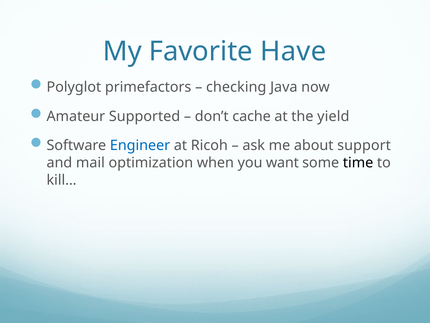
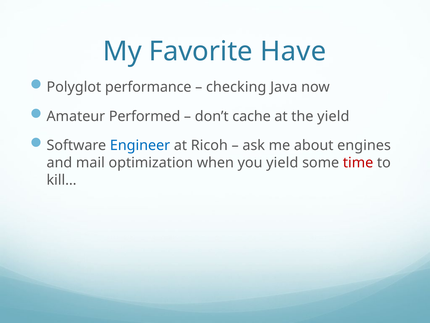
primefactors: primefactors -> performance
Supported: Supported -> Performed
support: support -> engines
you want: want -> yield
time colour: black -> red
